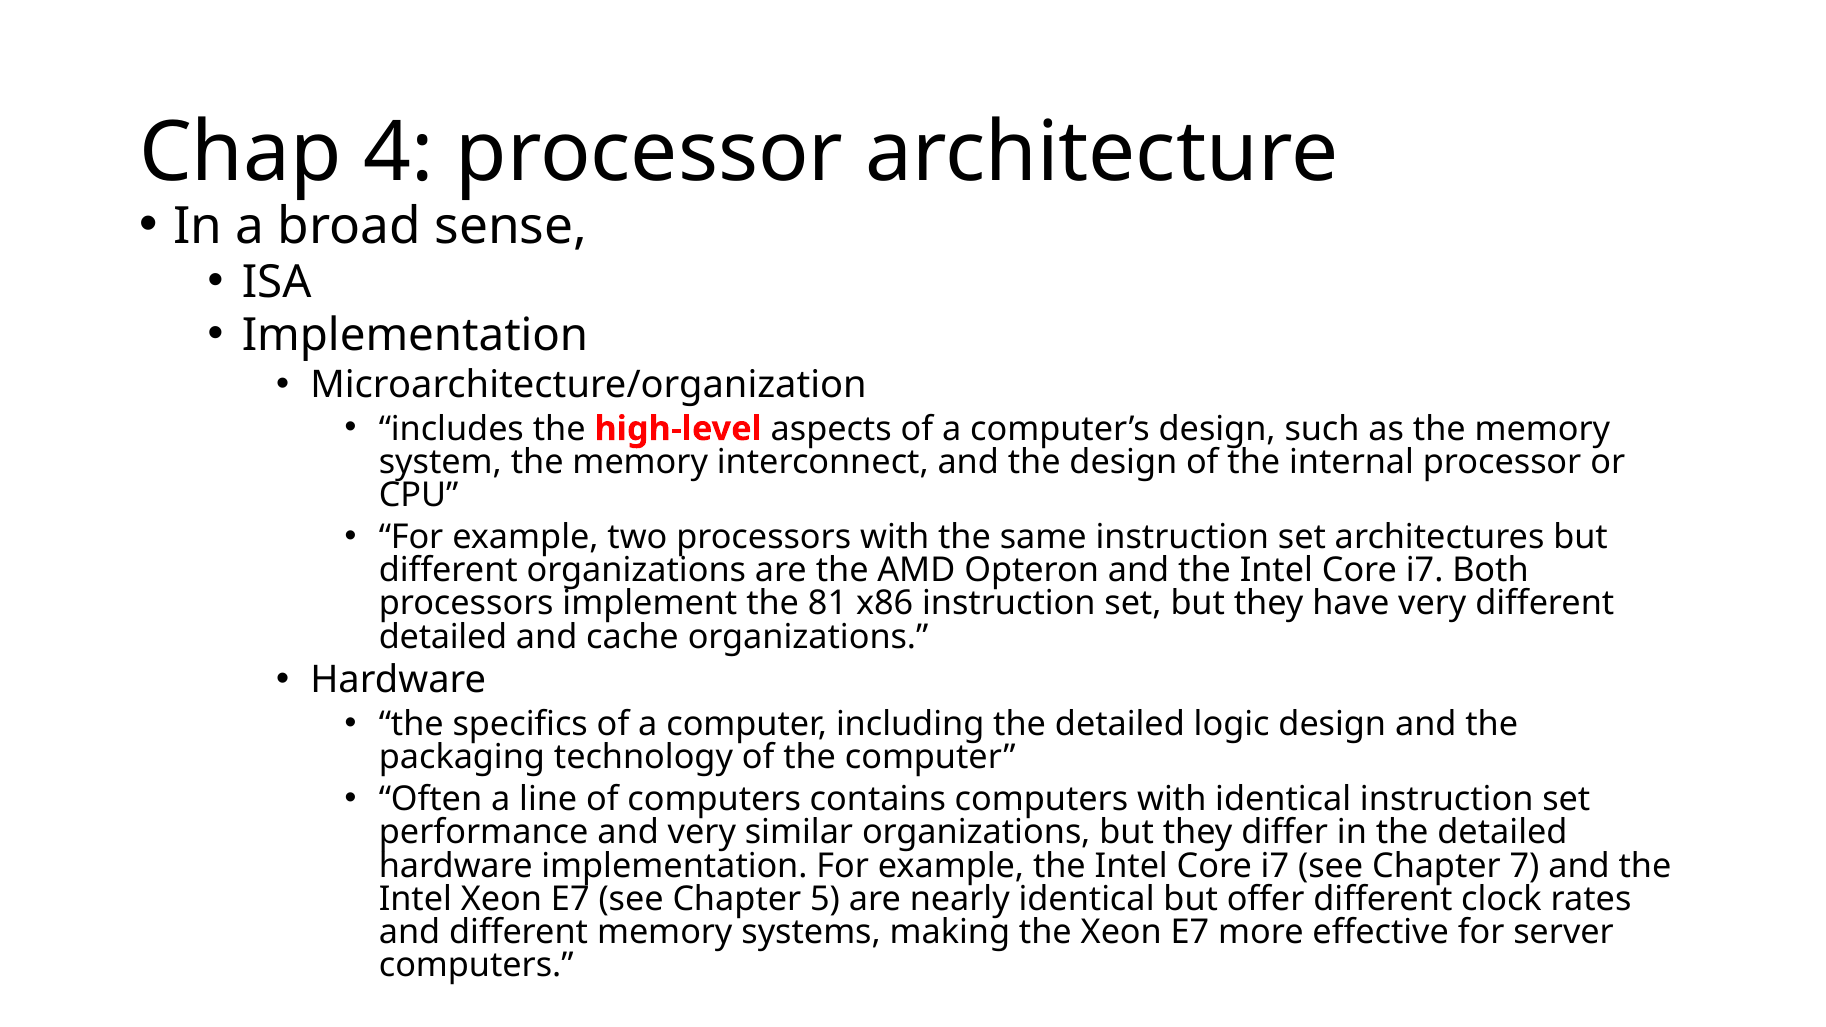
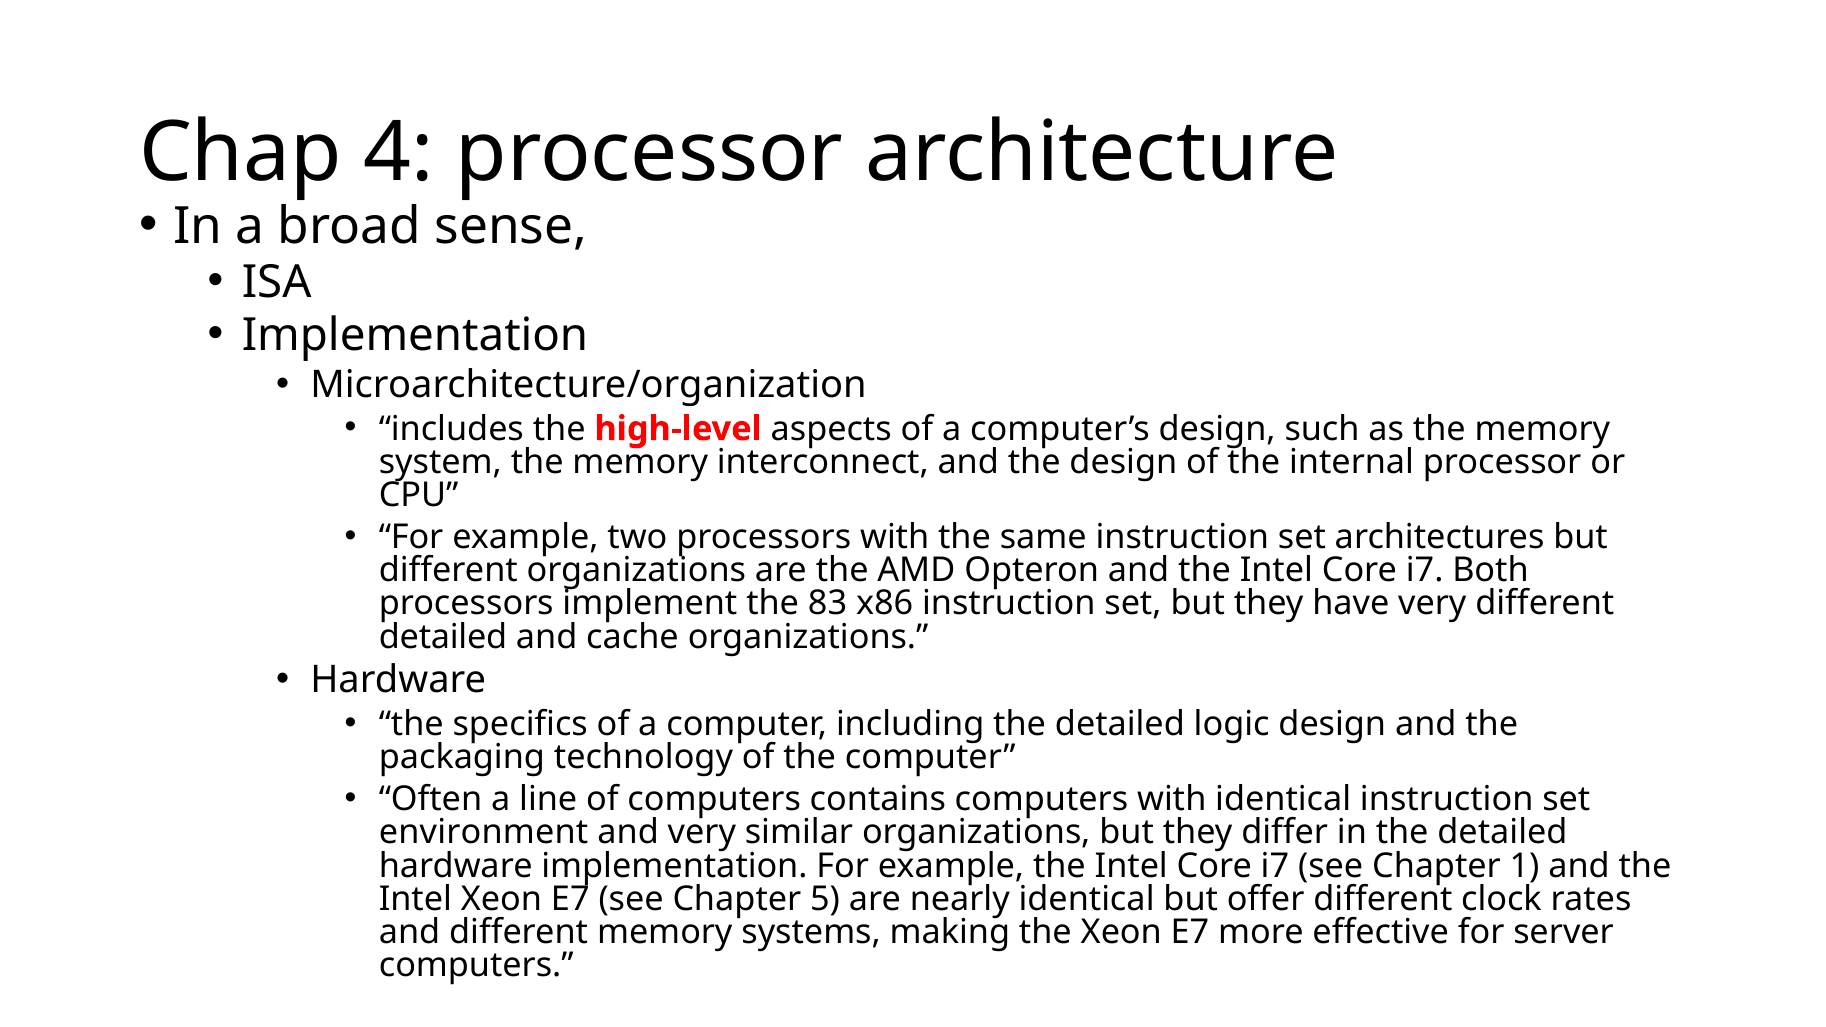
81: 81 -> 83
performance: performance -> environment
7: 7 -> 1
